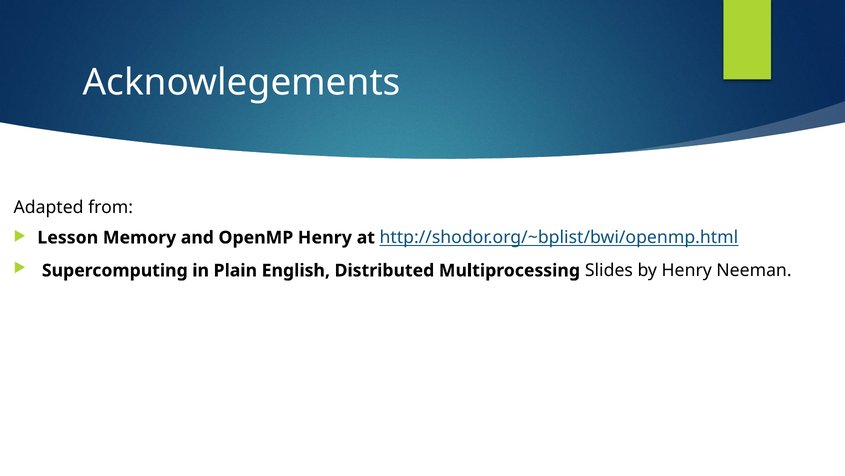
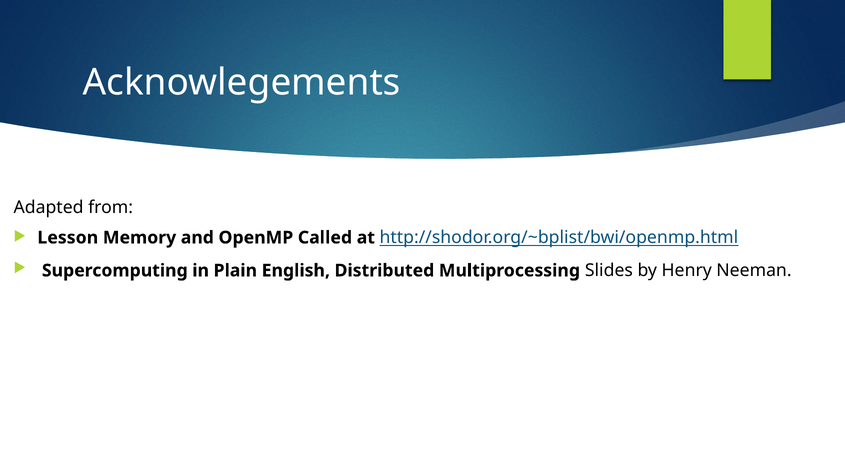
OpenMP Henry: Henry -> Called
